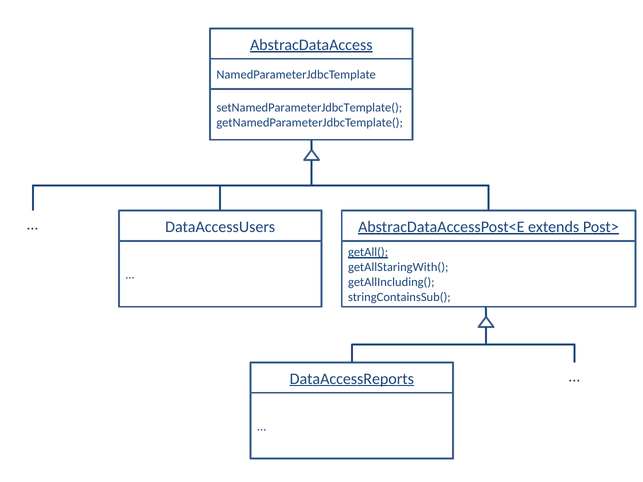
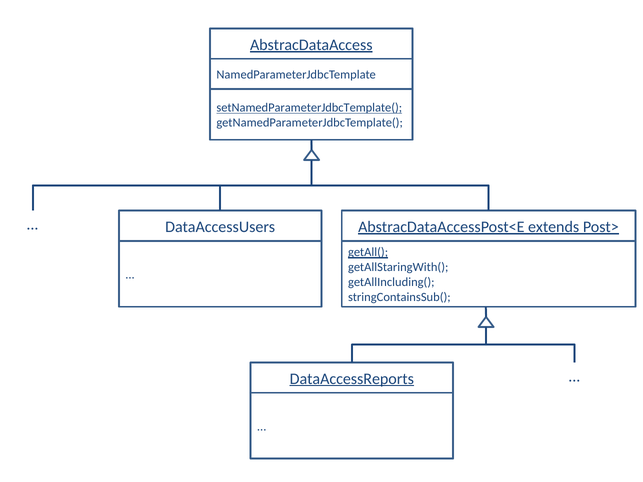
setNamedParameterJdbcTemplate( underline: none -> present
